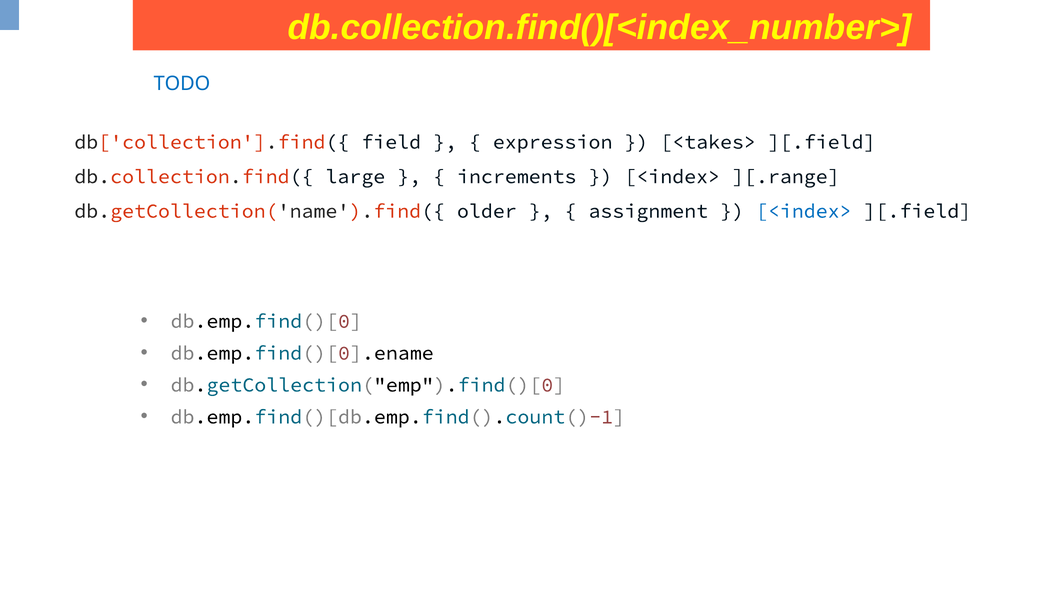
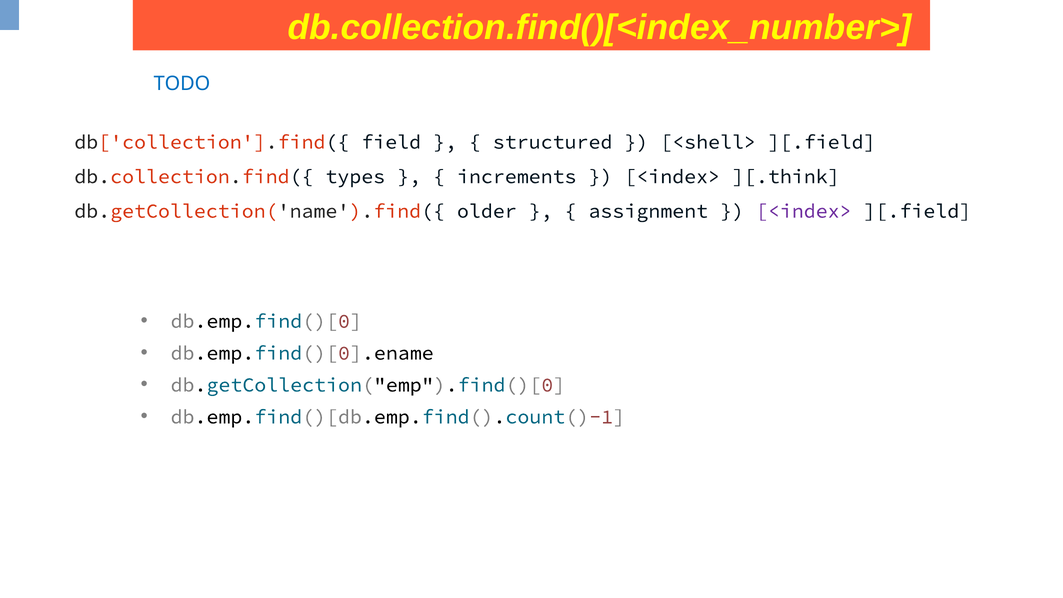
expression: expression -> structured
<takes>: <takes> -> <shell>
large: large -> types
][.range: ][.range -> ][.think
<index> at (804, 211) colour: blue -> purple
